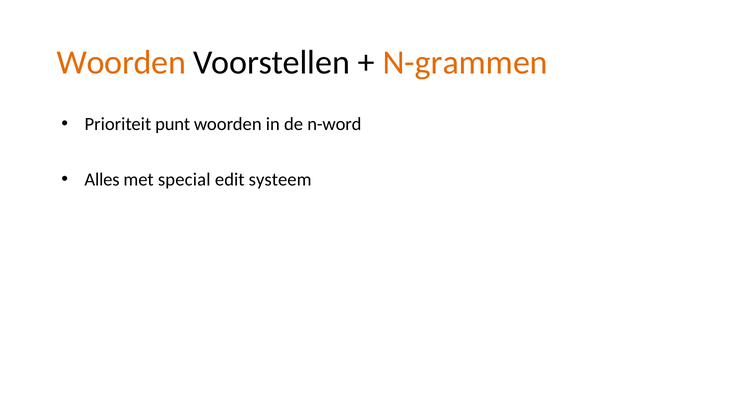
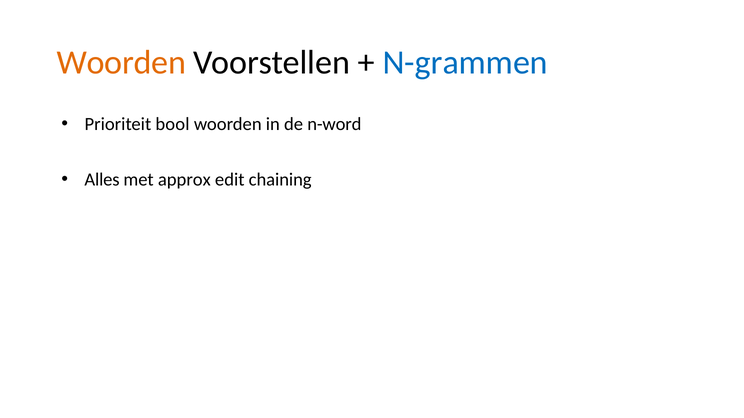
N-grammen colour: orange -> blue
punt: punt -> bool
special: special -> approx
systeem: systeem -> chaining
